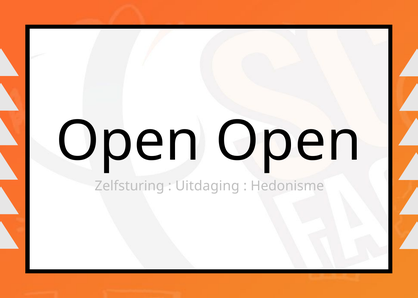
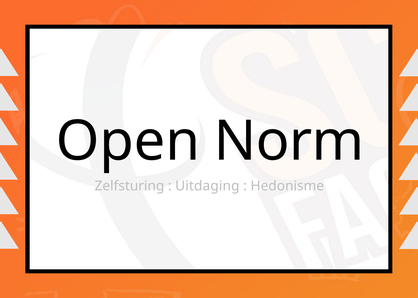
Open Open: Open -> Norm
